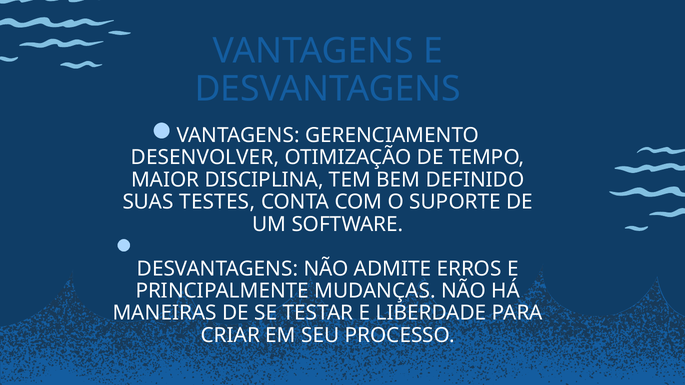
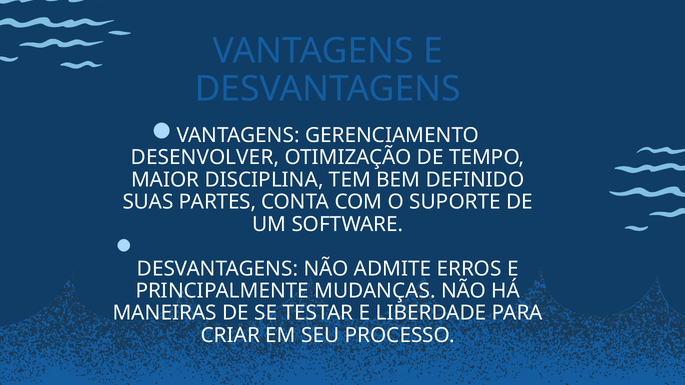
TESTES: TESTES -> PARTES
